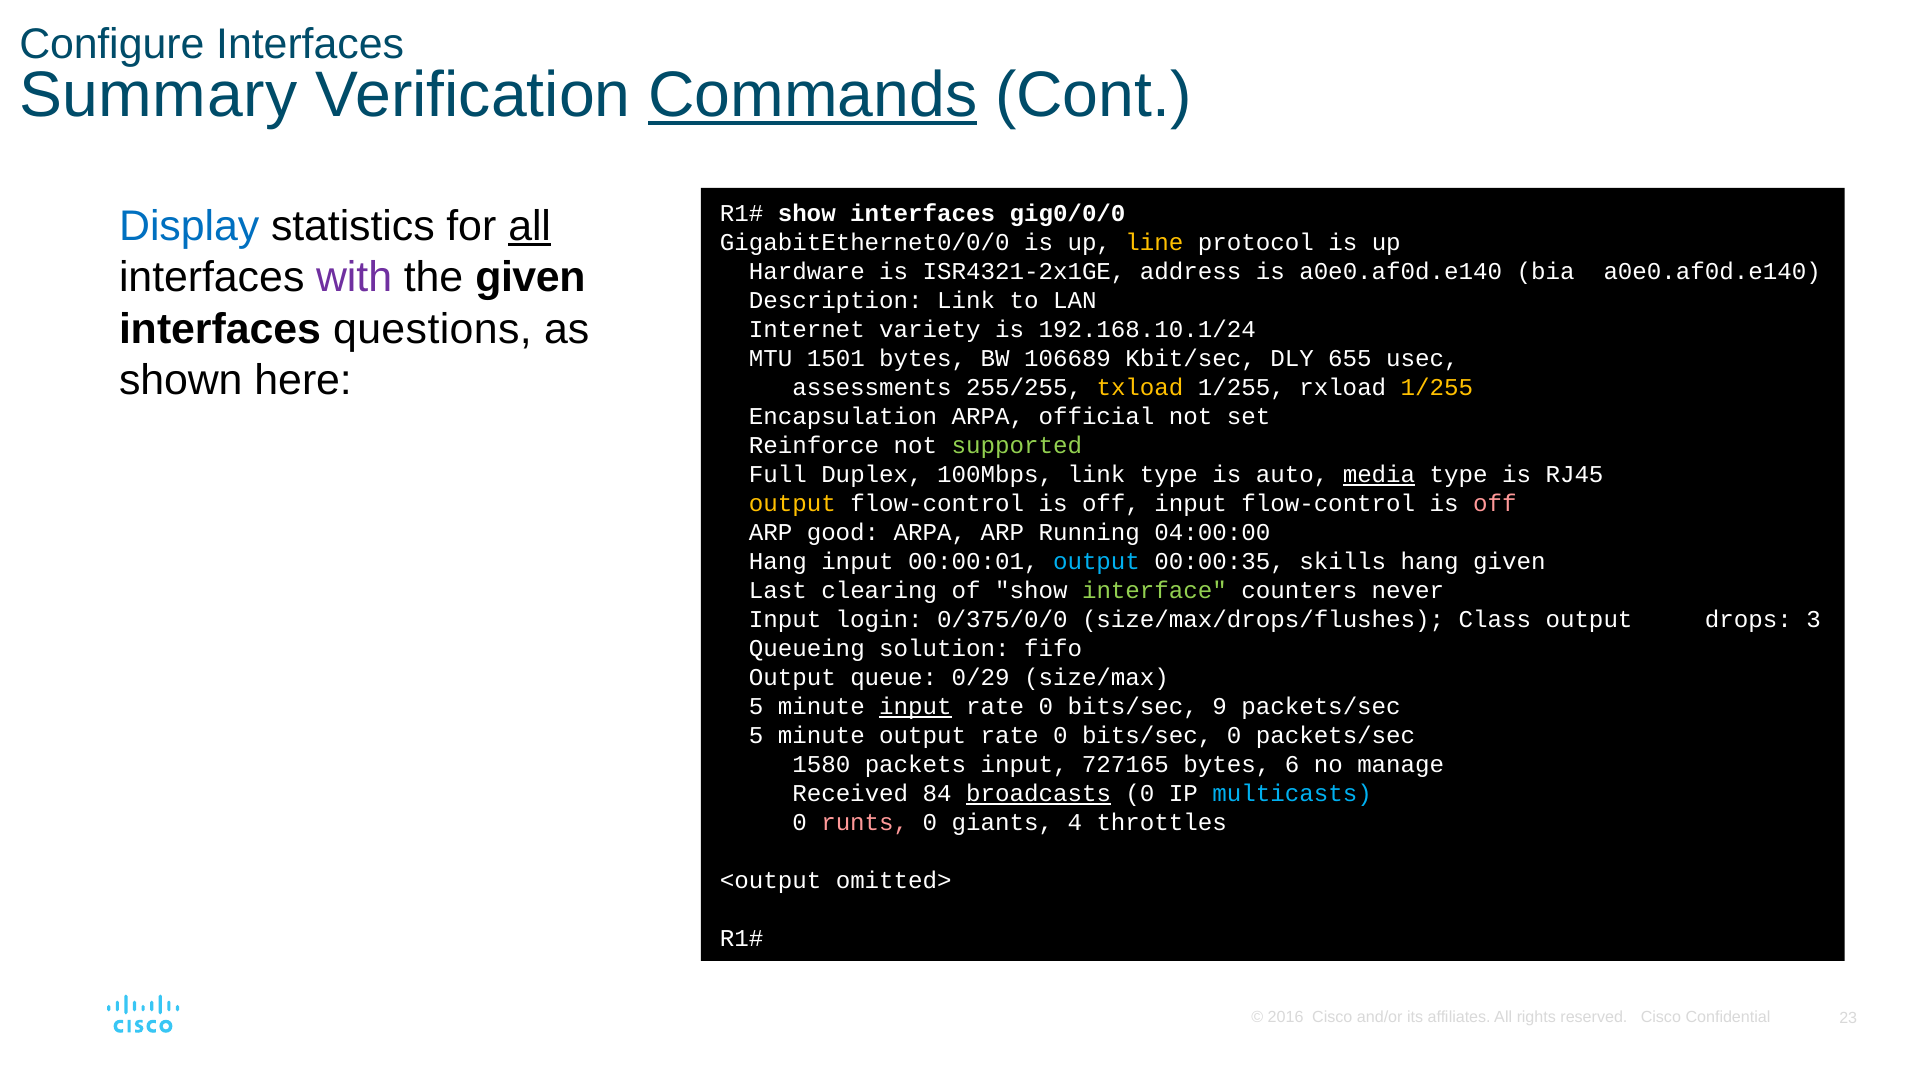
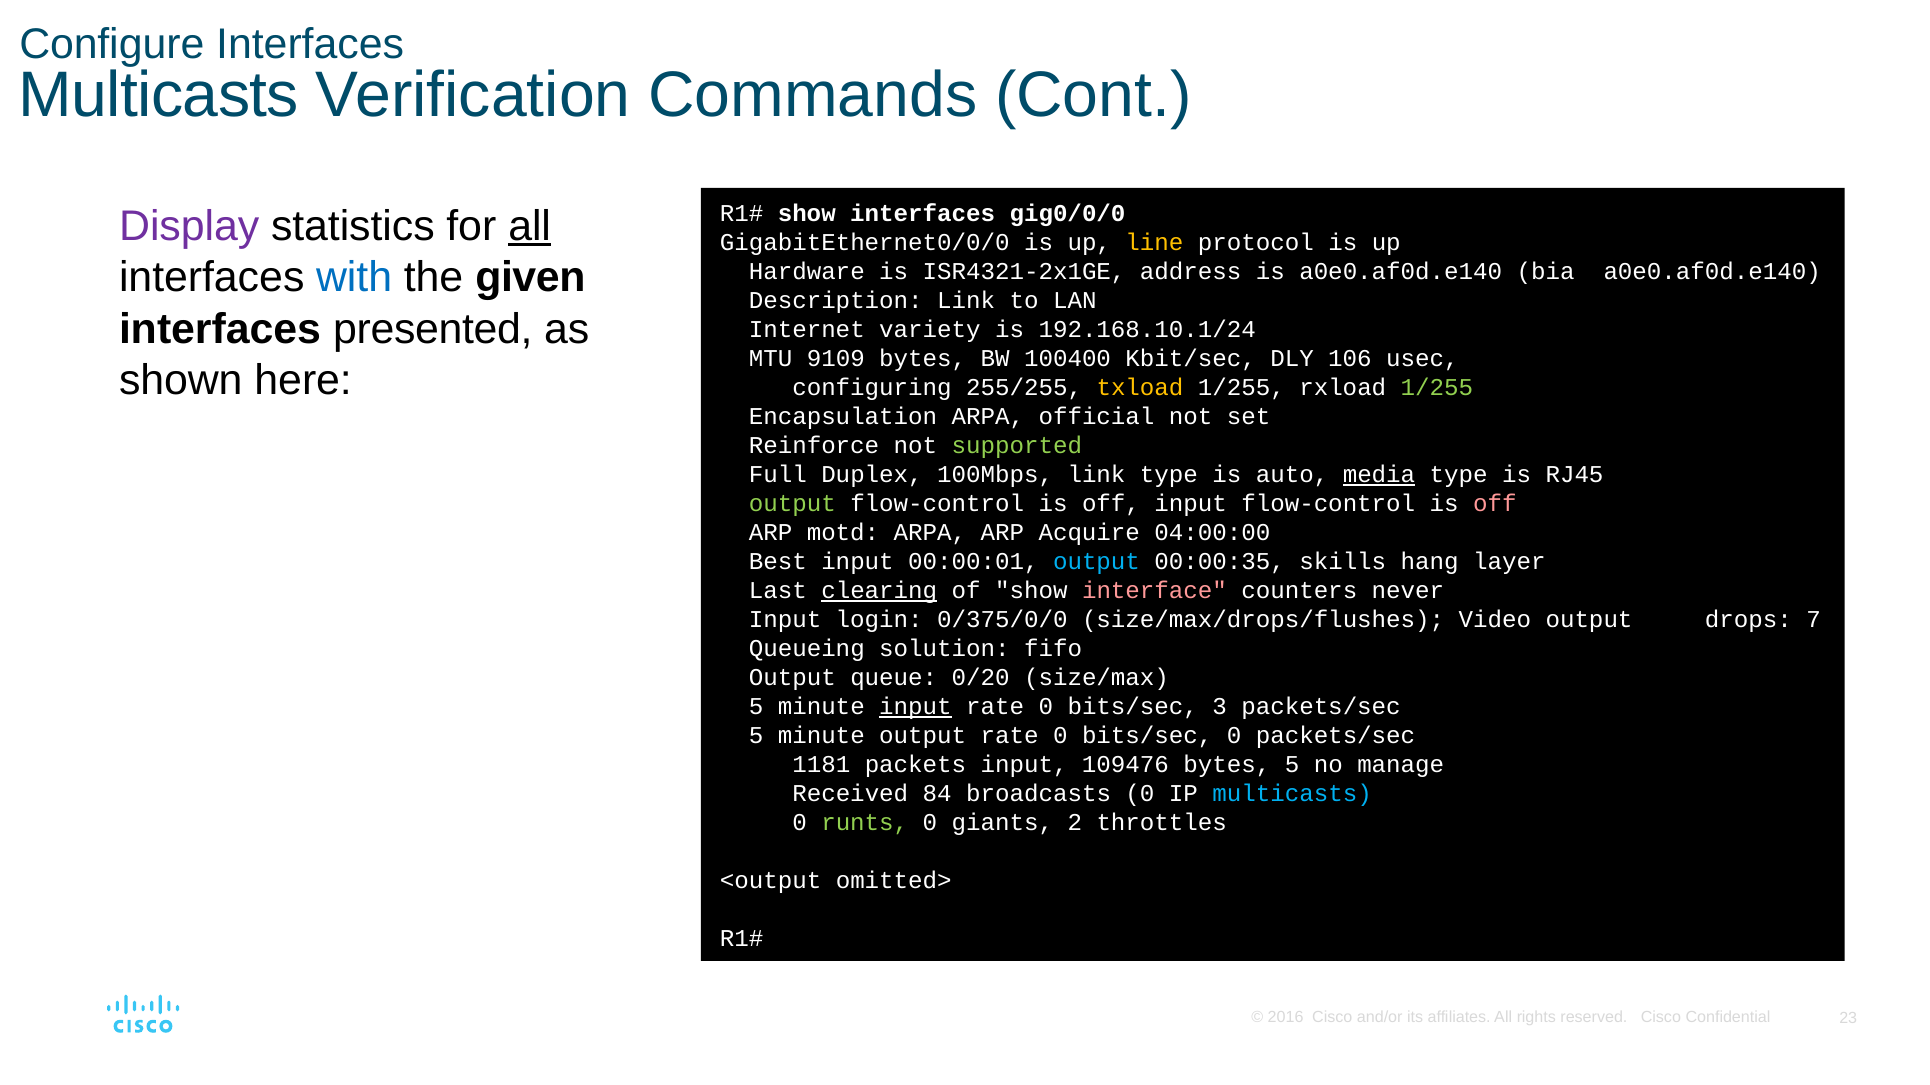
Summary at (158, 95): Summary -> Multicasts
Commands underline: present -> none
Display colour: blue -> purple
with colour: purple -> blue
questions: questions -> presented
1501: 1501 -> 9109
106689: 106689 -> 100400
655: 655 -> 106
assessments: assessments -> configuring
1/255 at (1437, 388) colour: yellow -> light green
output at (792, 504) colour: yellow -> light green
good: good -> motd
Running: Running -> Acquire
Hang at (778, 562): Hang -> Best
hang given: given -> layer
clearing underline: none -> present
interface colour: light green -> pink
Class: Class -> Video
3: 3 -> 7
0/29: 0/29 -> 0/20
9: 9 -> 3
1580: 1580 -> 1181
727165: 727165 -> 109476
bytes 6: 6 -> 5
broadcasts underline: present -> none
runts colour: pink -> light green
4: 4 -> 2
